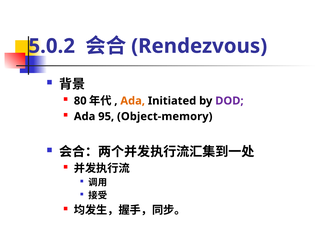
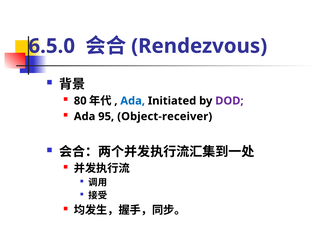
5.0.2: 5.0.2 -> 6.5.0
Ada at (133, 101) colour: orange -> blue
Object-memory: Object-memory -> Object-receiver
